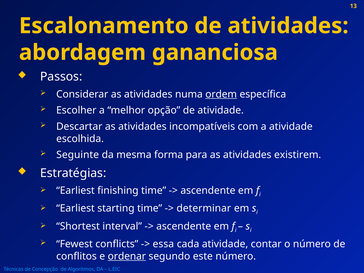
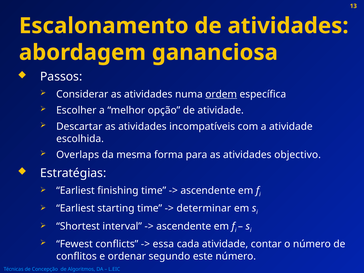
Seguinte: Seguinte -> Overlaps
existirem: existirem -> objectivo
ordenar underline: present -> none
